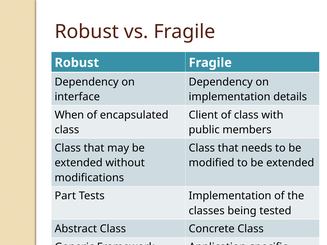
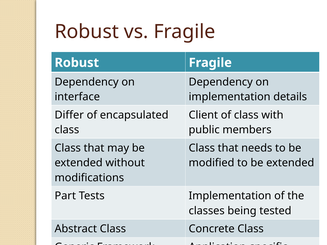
When: When -> Differ
